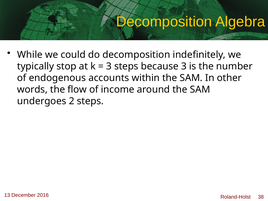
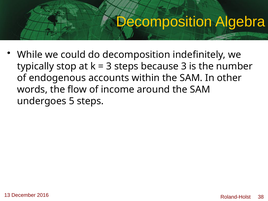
2: 2 -> 5
